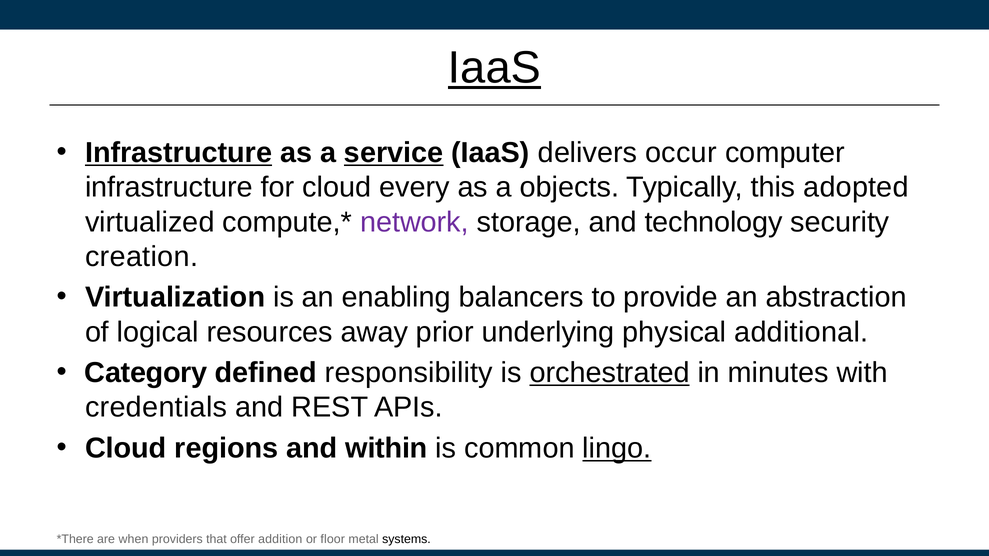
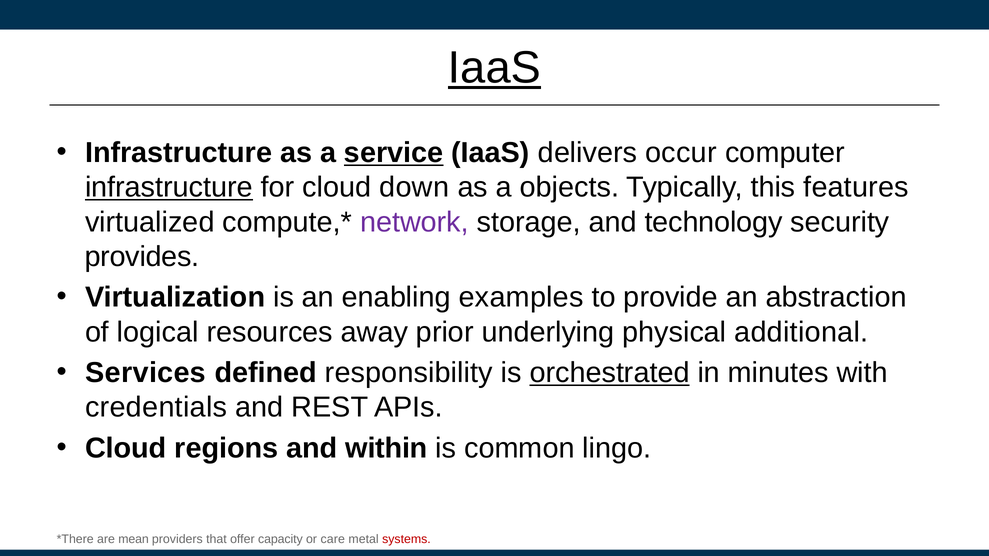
Infrastructure at (179, 153) underline: present -> none
infrastructure at (169, 187) underline: none -> present
every: every -> down
adopted: adopted -> features
creation: creation -> provides
balancers: balancers -> examples
Category: Category -> Services
lingo underline: present -> none
when: when -> mean
addition: addition -> capacity
floor: floor -> care
systems colour: black -> red
